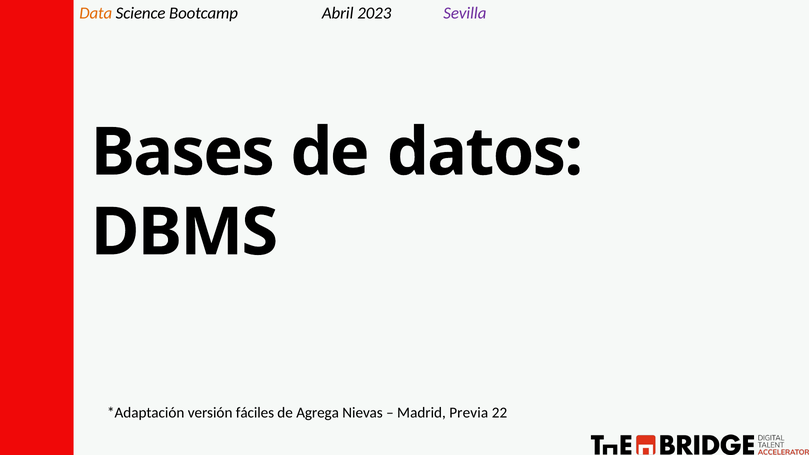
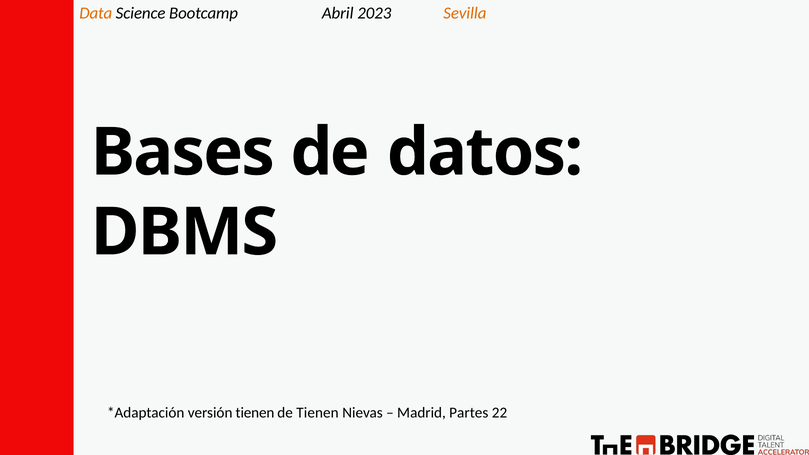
Sevilla colour: purple -> orange
versión fáciles: fáciles -> tienen
de Agrega: Agrega -> Tienen
Previa: Previa -> Partes
